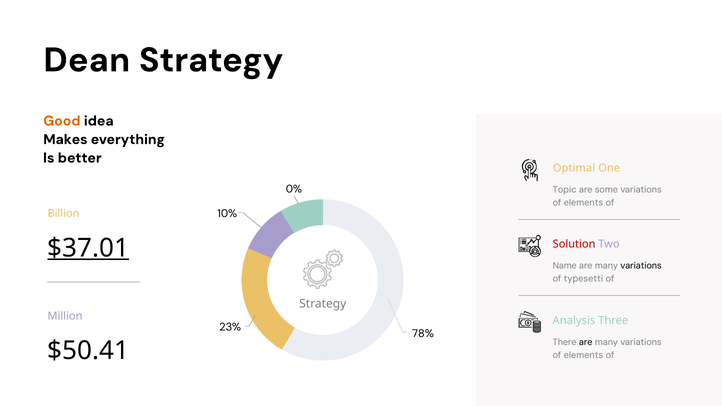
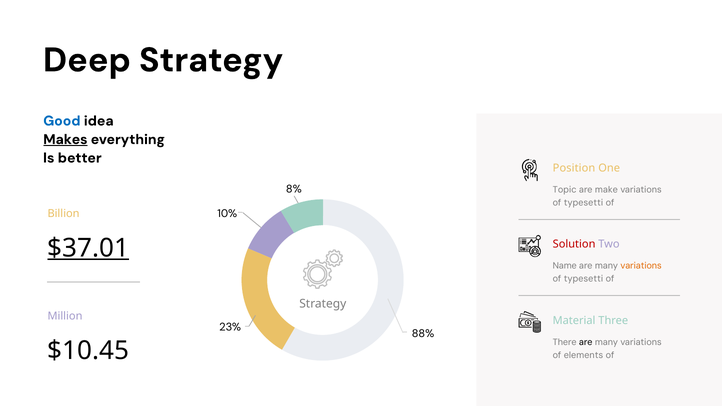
Dean: Dean -> Deep
Good colour: orange -> blue
Makes underline: none -> present
Optimal: Optimal -> Position
0%: 0% -> 8%
some: some -> make
elements at (583, 203): elements -> typesetti
variations at (641, 266) colour: black -> orange
Analysis: Analysis -> Material
78%: 78% -> 88%
$50.41: $50.41 -> $10.45
